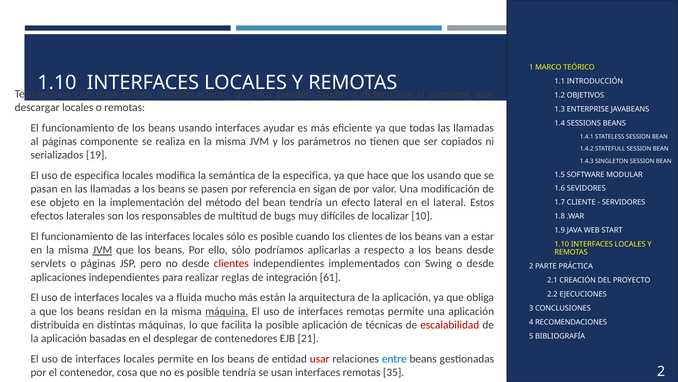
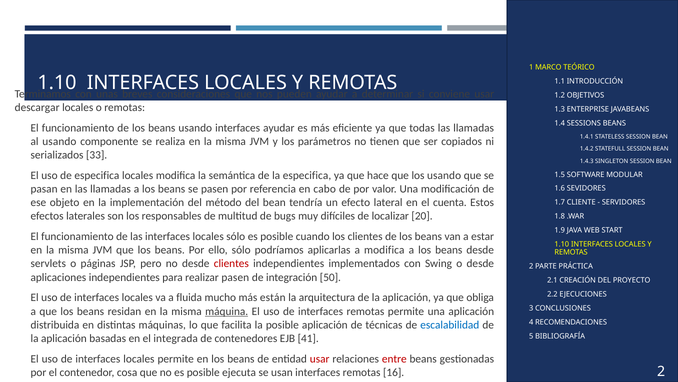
al páginas: páginas -> usando
19: 19 -> 33
sigan: sigan -> cabo
el lateral: lateral -> cuenta
10: 10 -> 20
JVM at (102, 250) underline: present -> none
a respecto: respecto -> modifica
realizar reglas: reglas -> pasen
61: 61 -> 50
escalabilidad colour: red -> blue
desplegar: desplegar -> integrada
21: 21 -> 41
entre colour: blue -> red
posible tendría: tendría -> ejecuta
35: 35 -> 16
